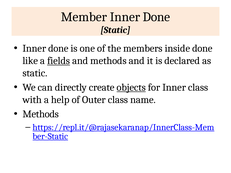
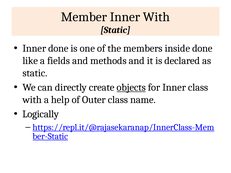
Member Inner Done: Done -> With
fields underline: present -> none
Methods at (41, 114): Methods -> Logically
